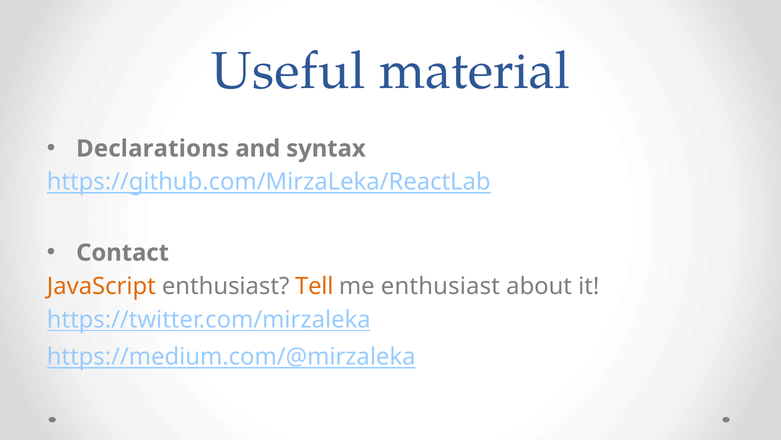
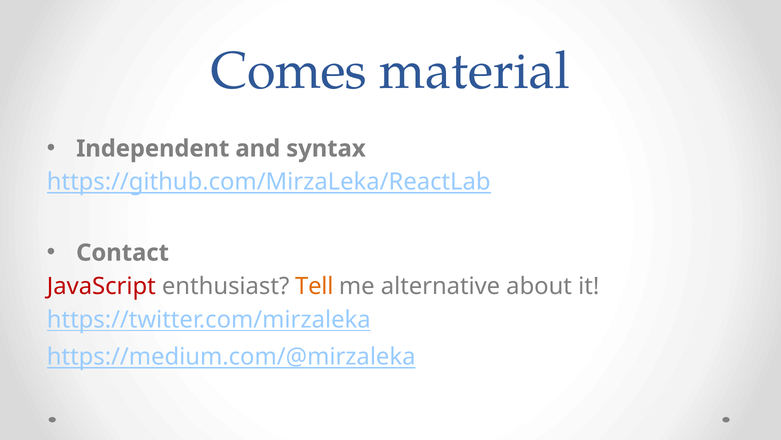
Useful: Useful -> Comes
Declarations: Declarations -> Independent
JavaScript colour: orange -> red
me enthusiast: enthusiast -> alternative
